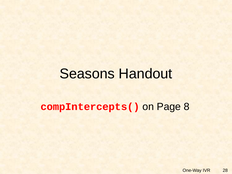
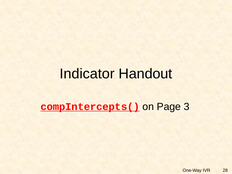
Seasons: Seasons -> Indicator
compIntercepts( underline: none -> present
8: 8 -> 3
